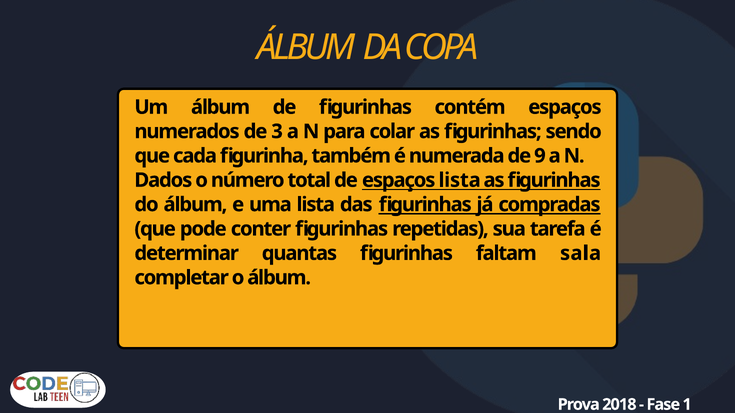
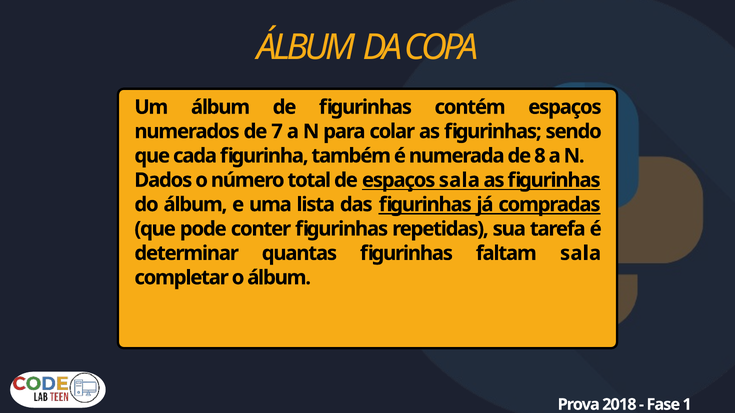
3: 3 -> 7
9: 9 -> 8
espaços lista: lista -> sala
